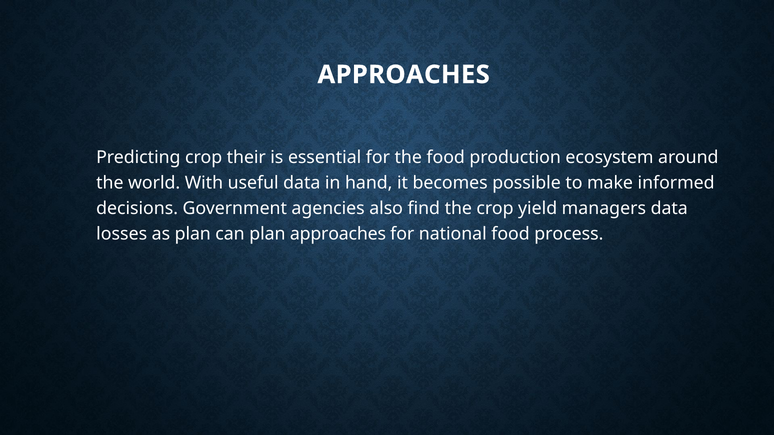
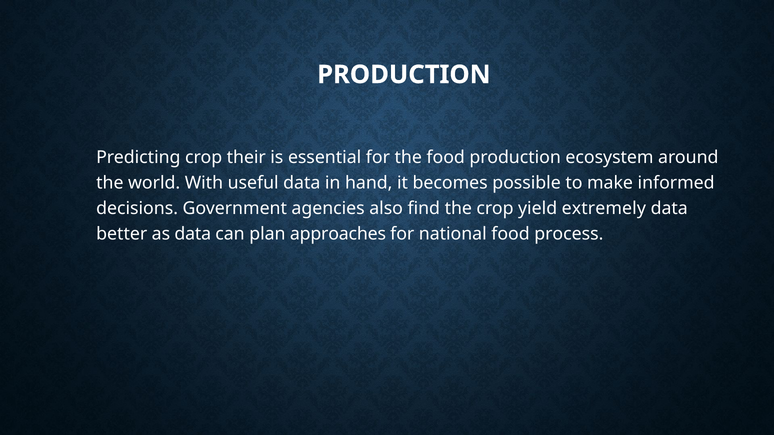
APPROACHES at (404, 75): APPROACHES -> PRODUCTION
managers: managers -> extremely
losses: losses -> better
as plan: plan -> data
